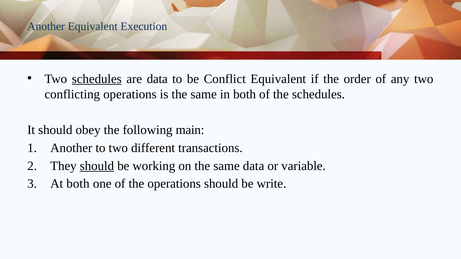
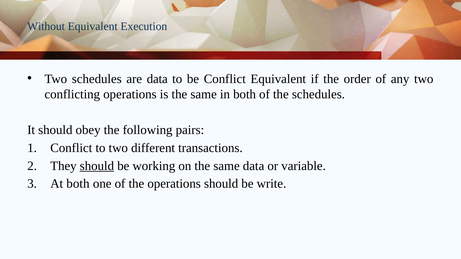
Another at (46, 27): Another -> Without
schedules at (97, 79) underline: present -> none
main: main -> pairs
Another at (71, 148): Another -> Conflict
